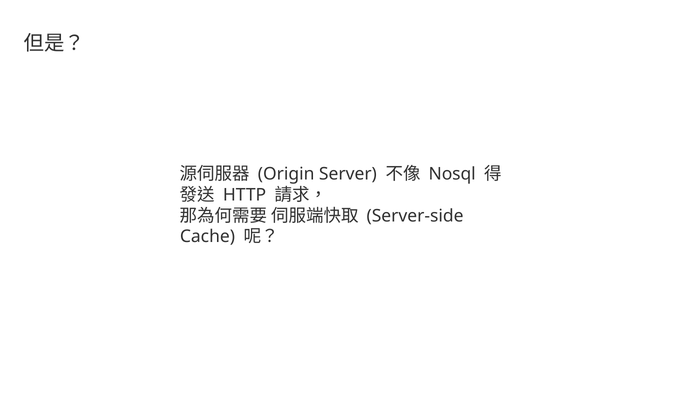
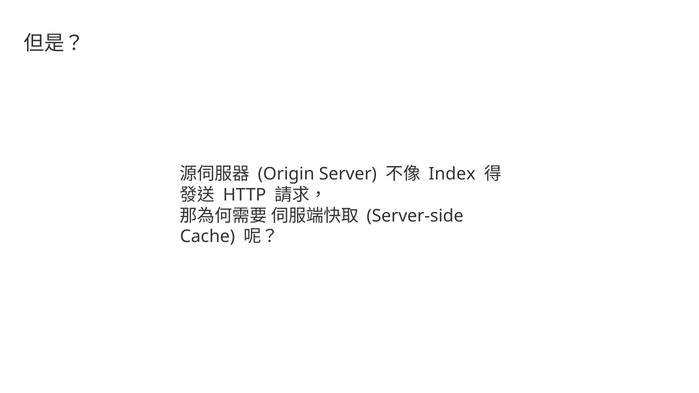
Nosql: Nosql -> Index
